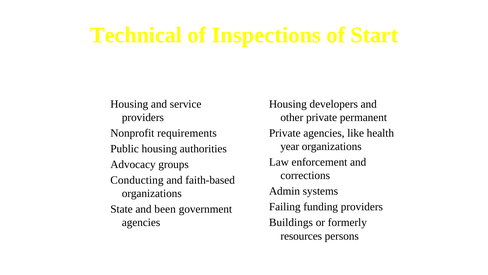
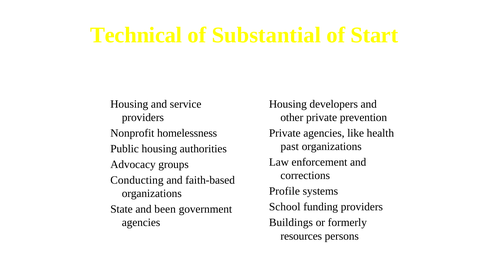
Inspections: Inspections -> Substantial
permanent: permanent -> prevention
requirements: requirements -> homelessness
year: year -> past
Admin: Admin -> Profile
Failing: Failing -> School
